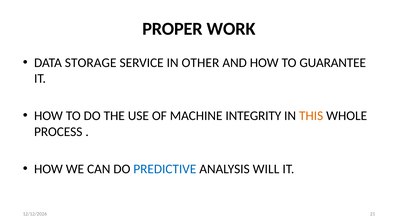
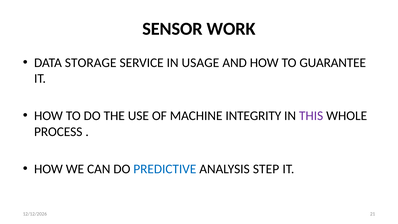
PROPER: PROPER -> SENSOR
OTHER: OTHER -> USAGE
THIS colour: orange -> purple
WILL: WILL -> STEP
